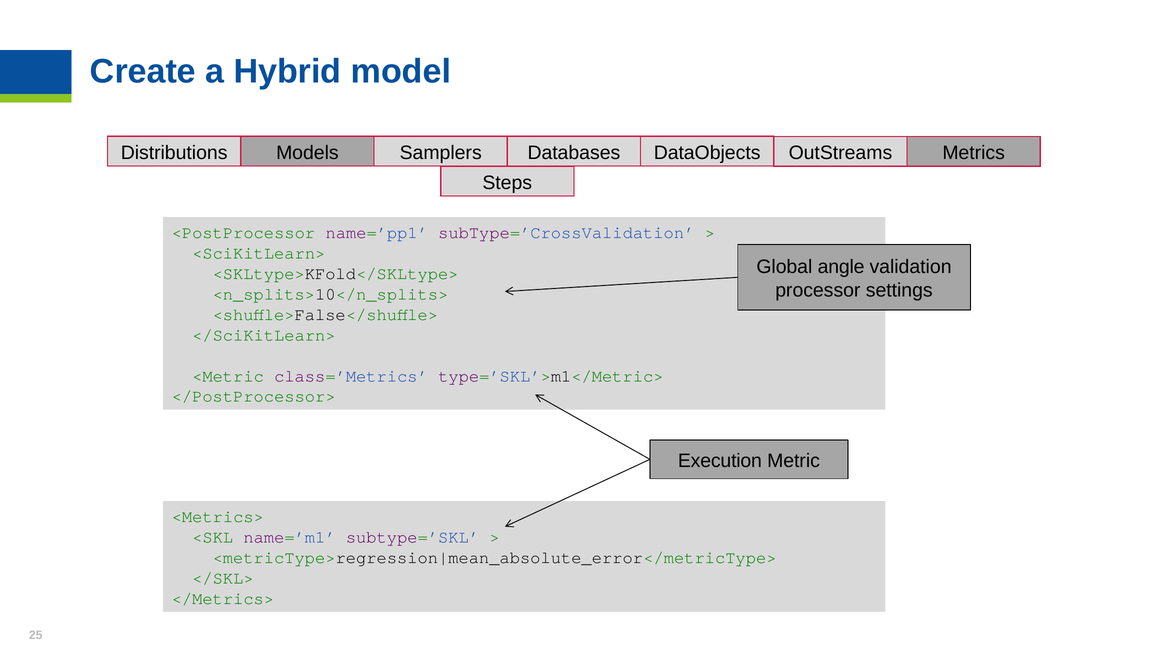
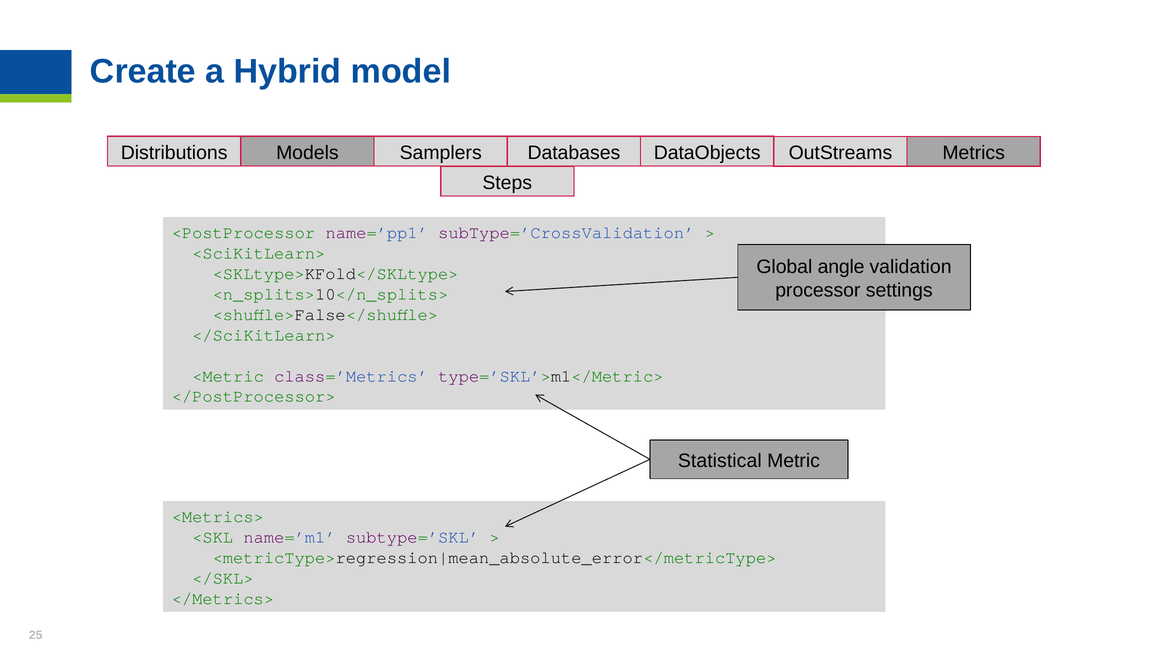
Execution: Execution -> Statistical
